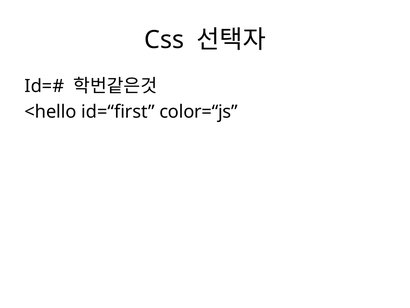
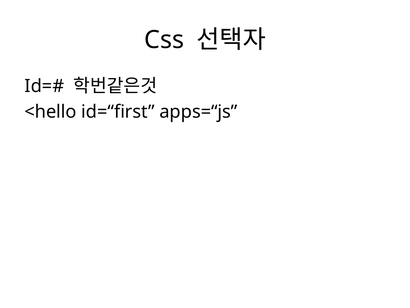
color=“js: color=“js -> apps=“js
